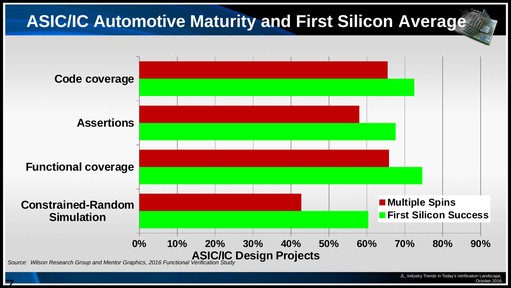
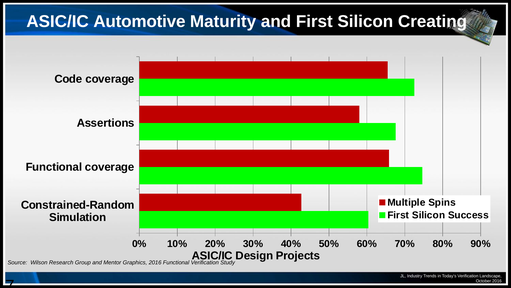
Average: Average -> Creating
